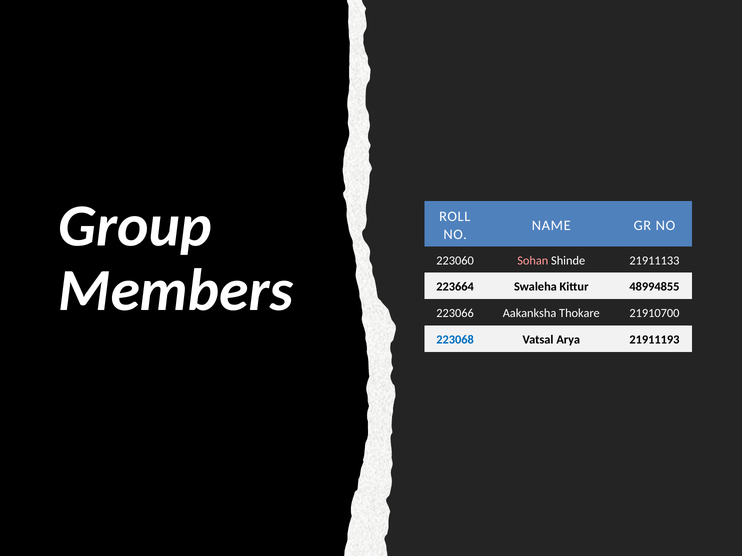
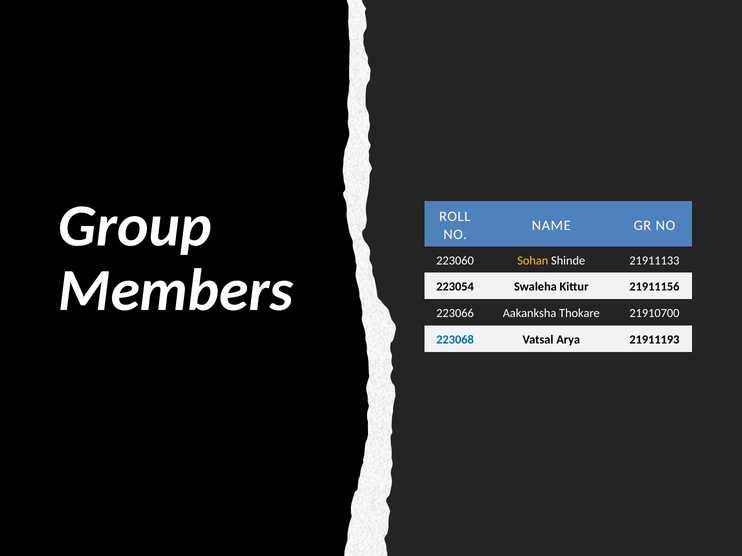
Sohan colour: pink -> yellow
223664​: 223664​ -> 223054​
48994855​: 48994855​ -> 21911156​
